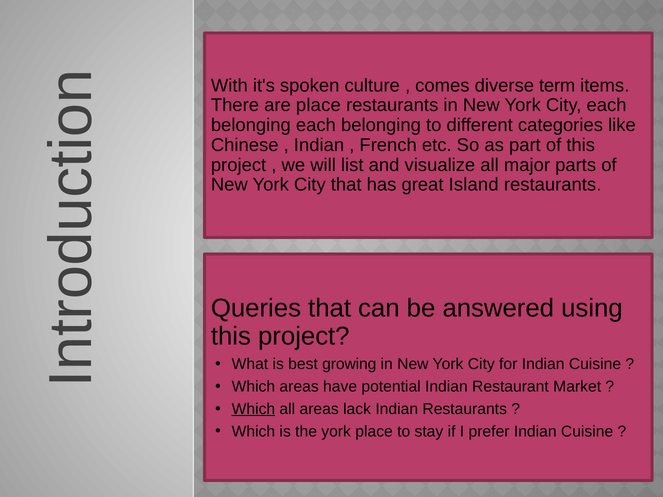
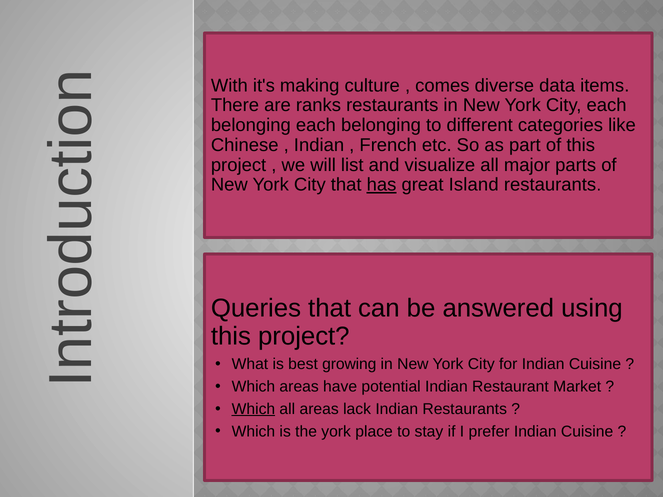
spoken: spoken -> making
term: term -> data
are place: place -> ranks
has underline: none -> present
